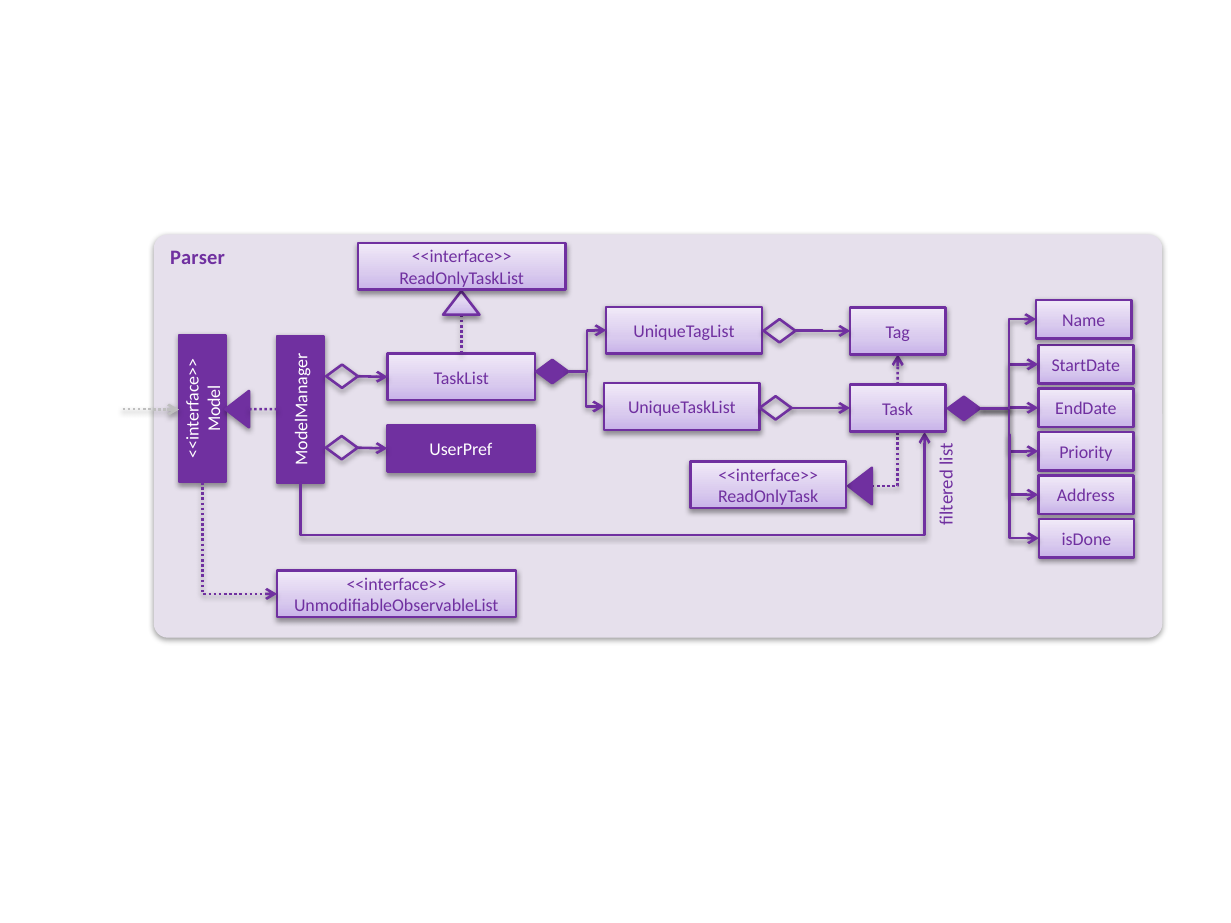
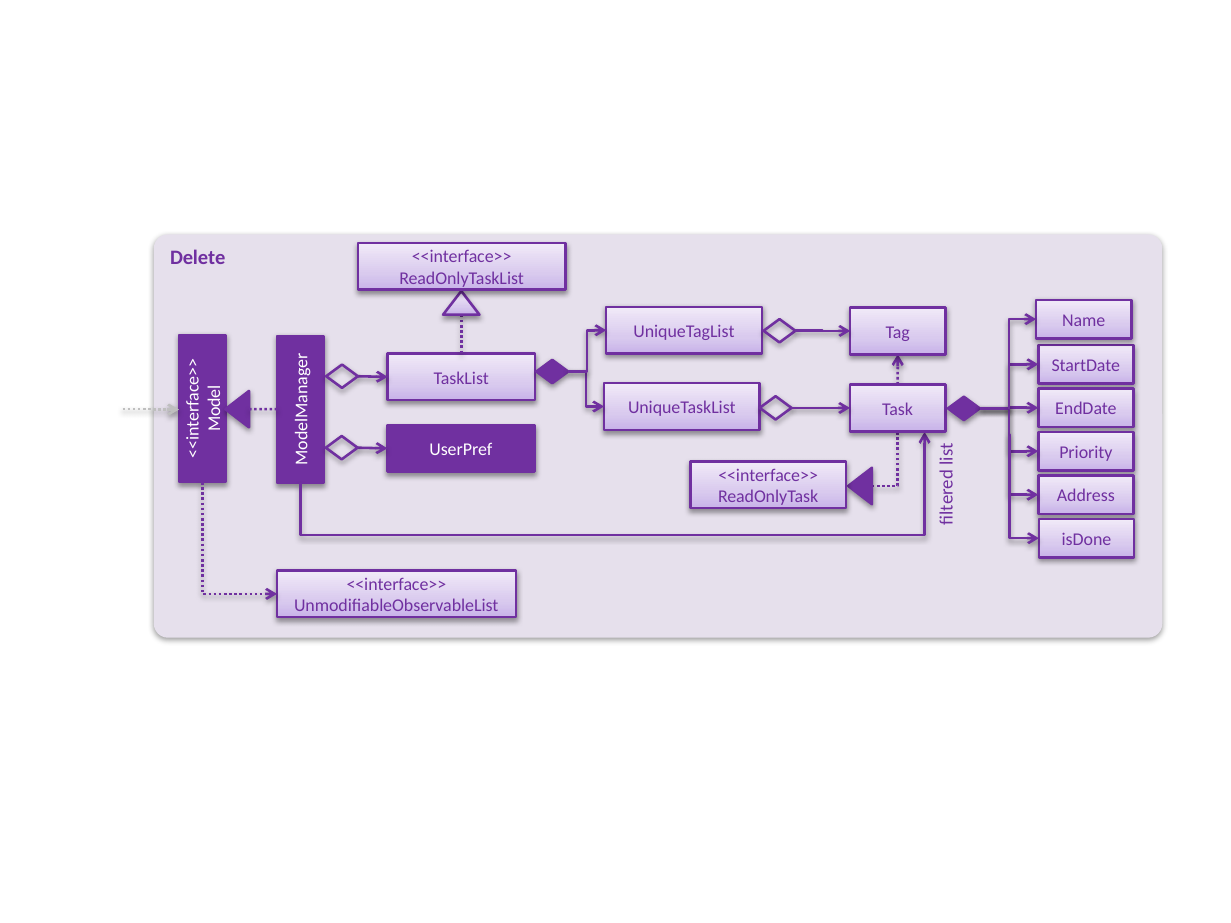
Parser: Parser -> Delete
